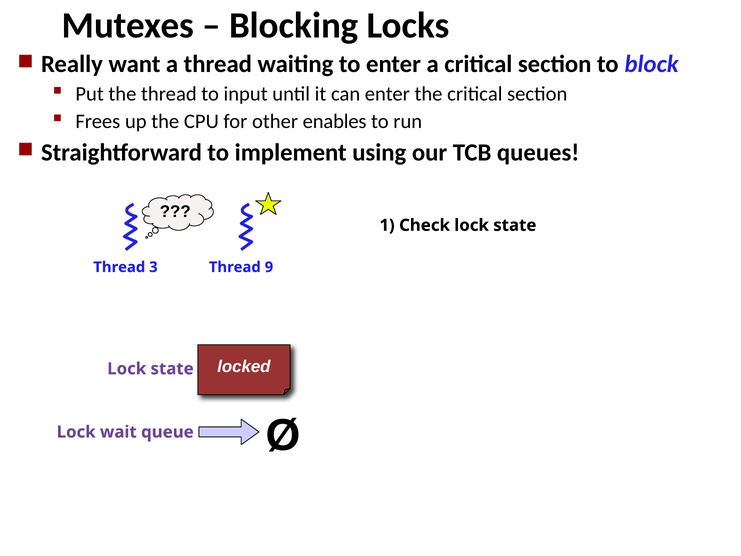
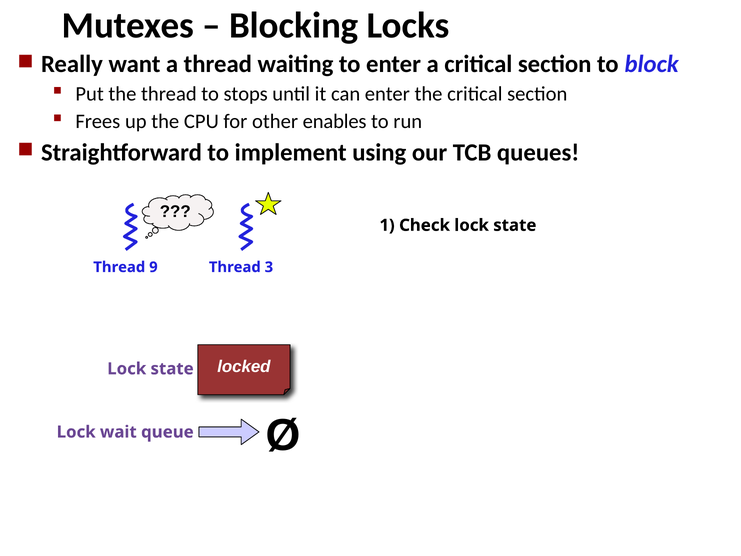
input: input -> stops
3: 3 -> 9
9: 9 -> 3
